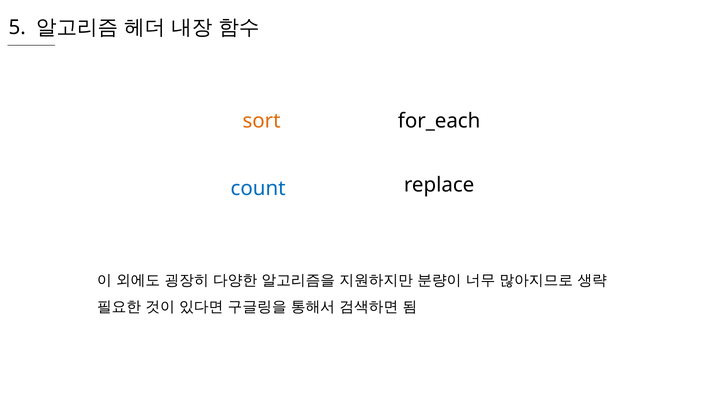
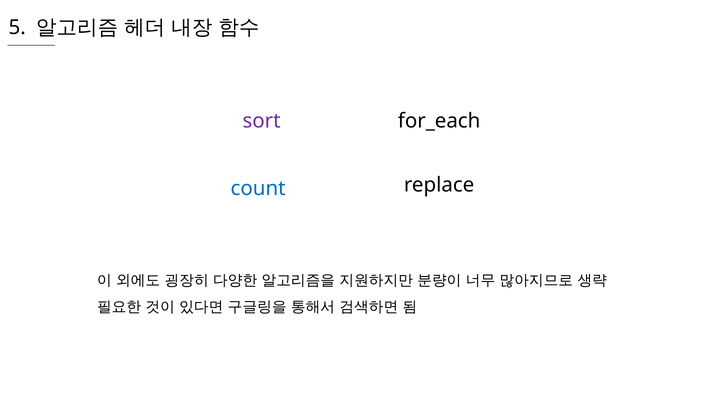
sort colour: orange -> purple
